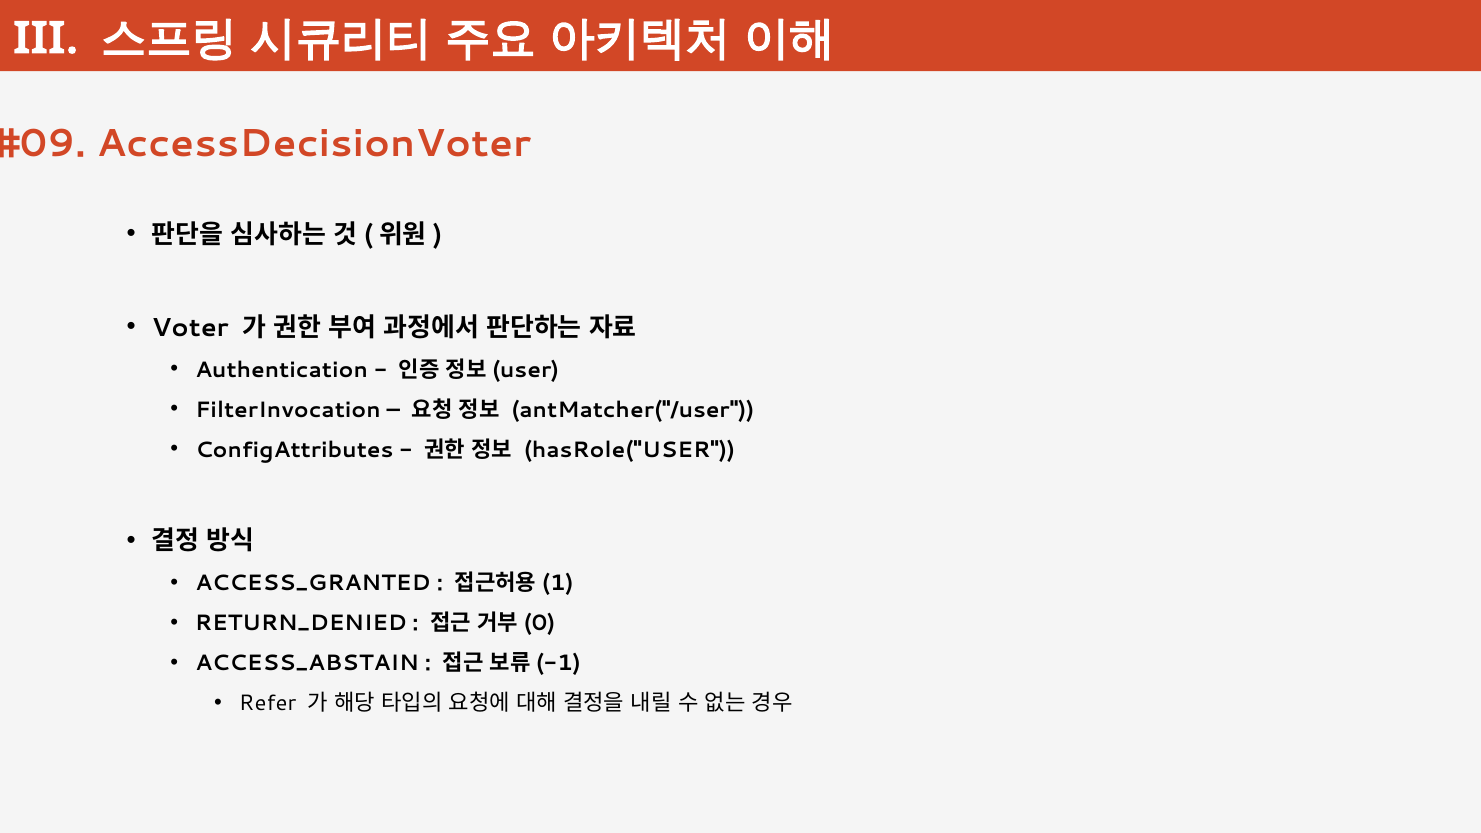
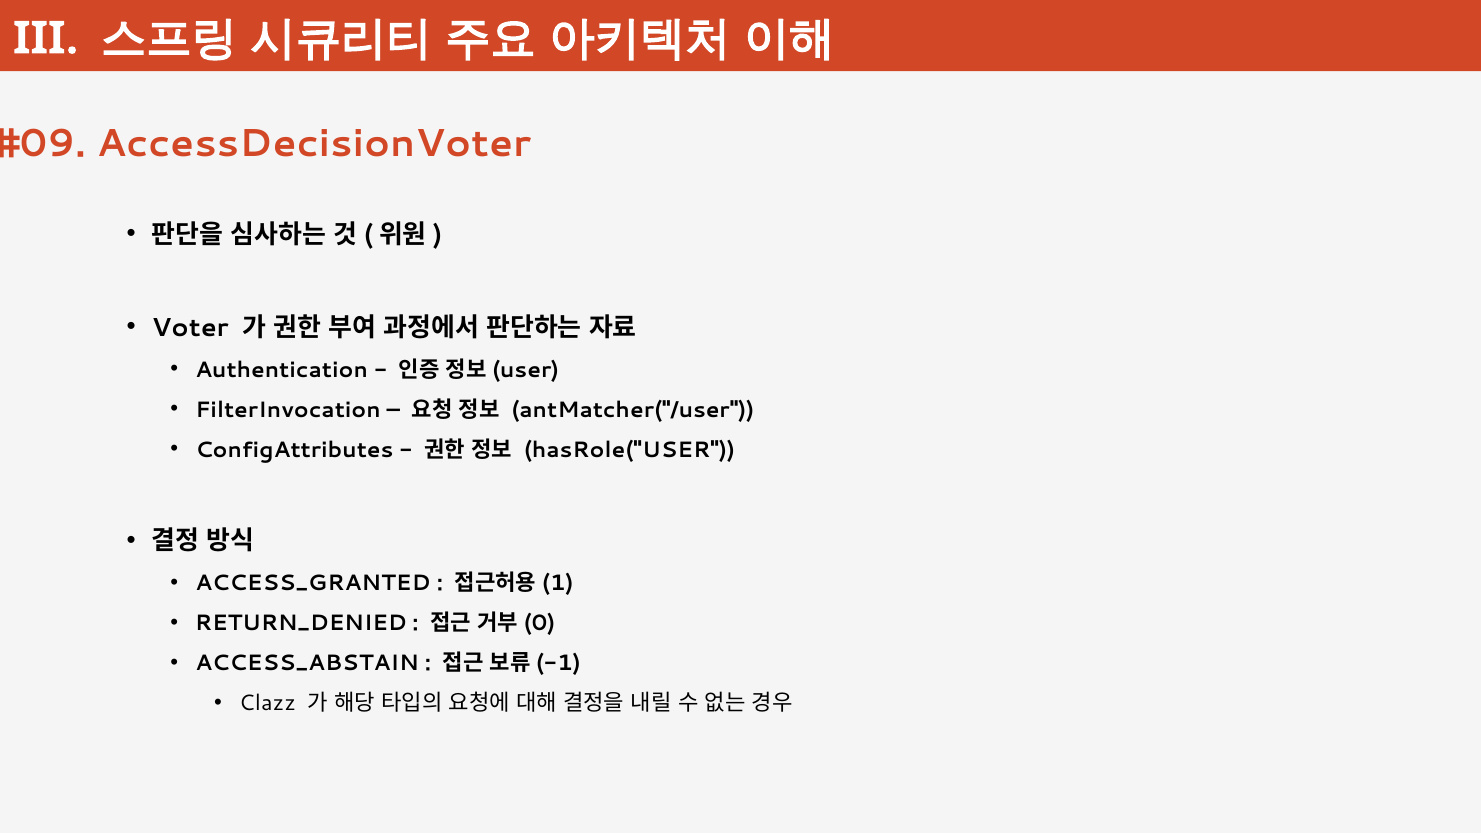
Refer: Refer -> Clazz
